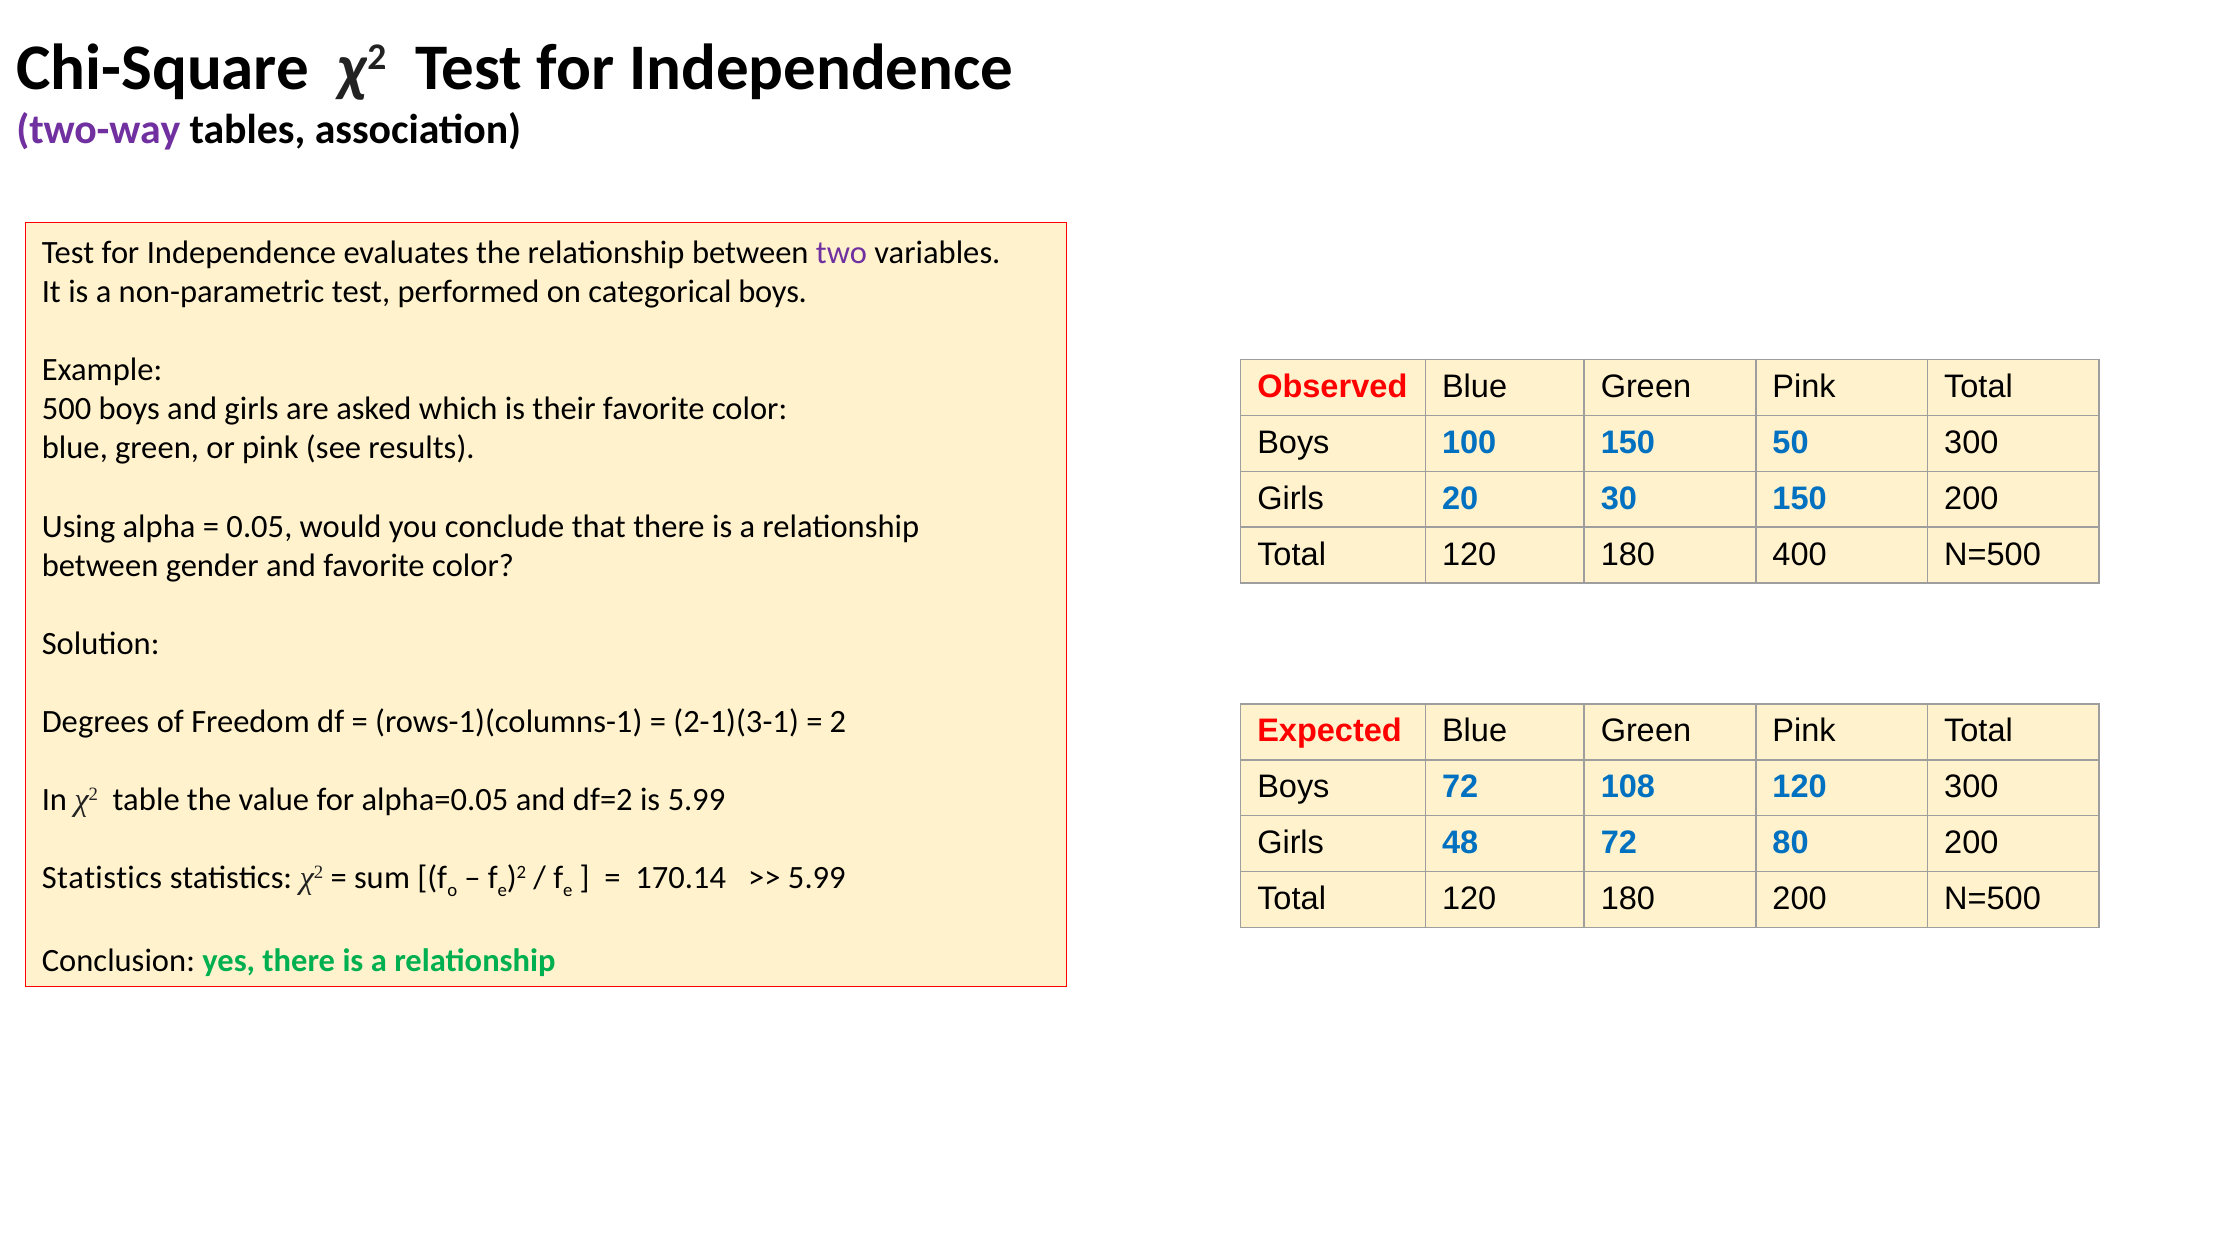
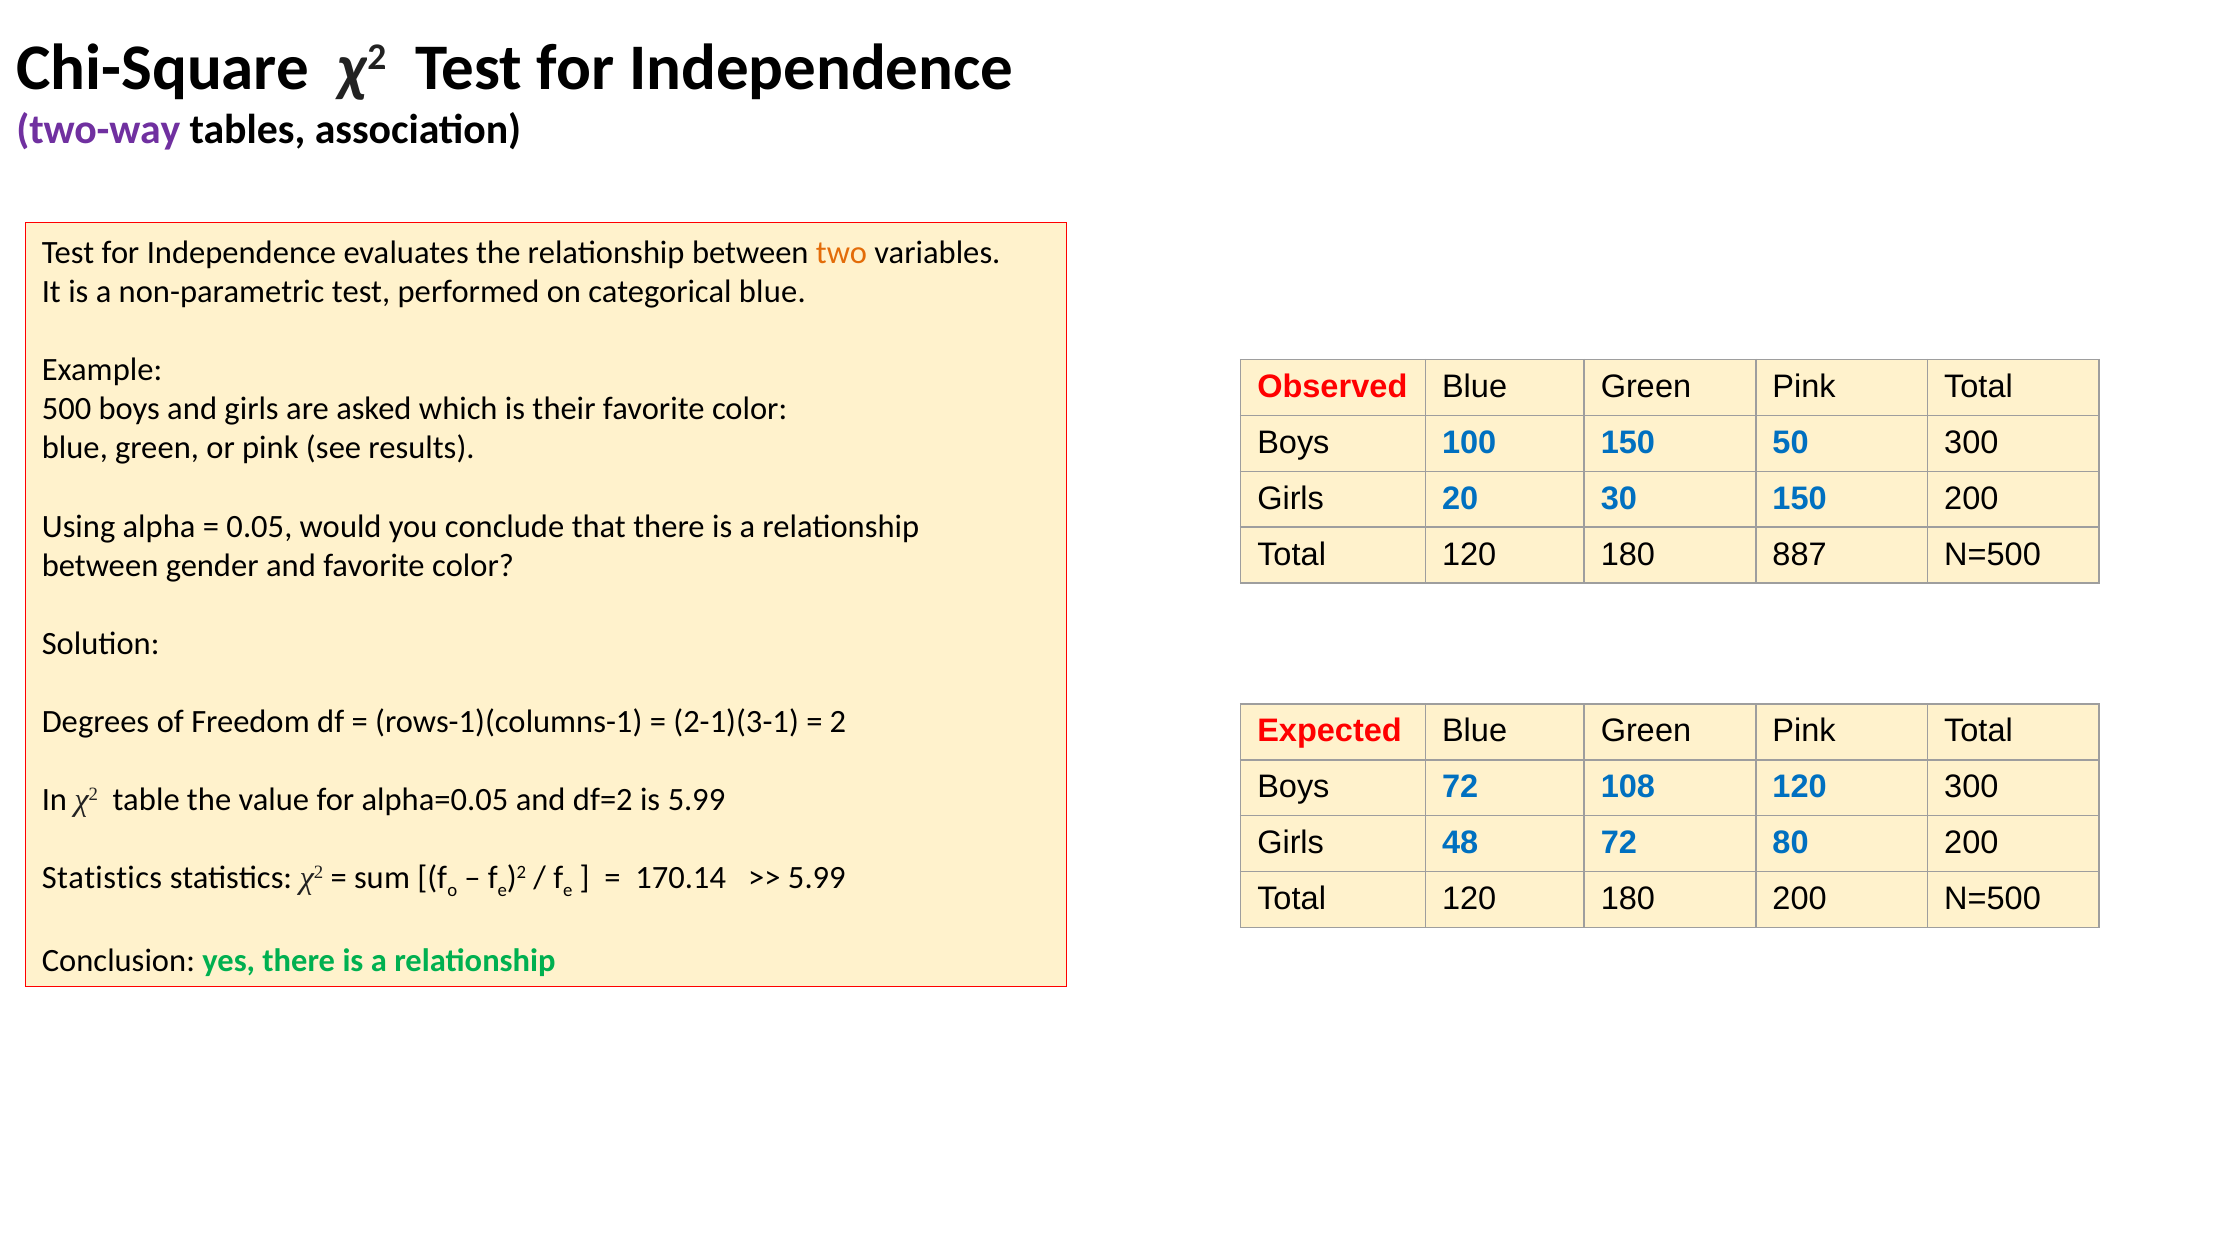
two colour: purple -> orange
categorical boys: boys -> blue
400: 400 -> 887
